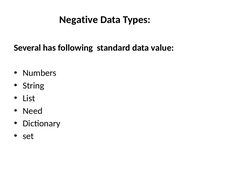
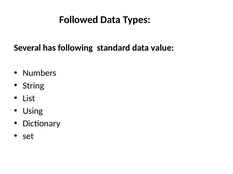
Negative: Negative -> Followed
Need: Need -> Using
